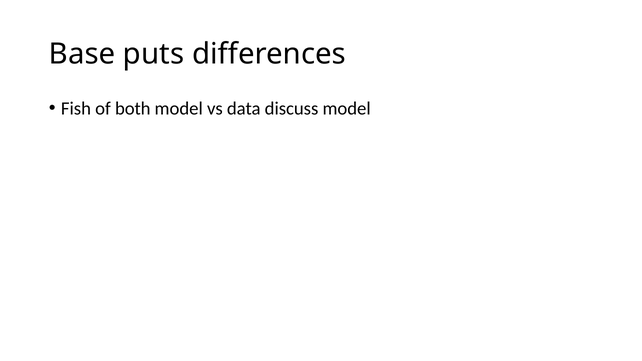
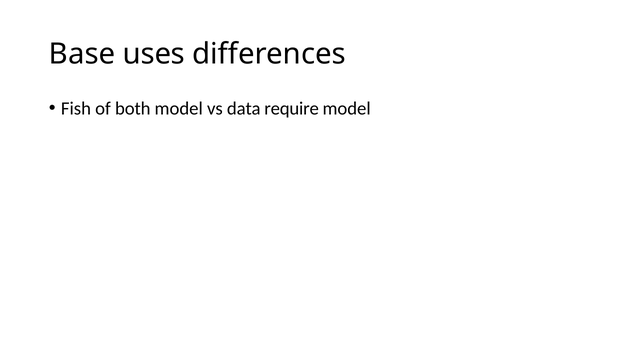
puts: puts -> uses
discuss: discuss -> require
